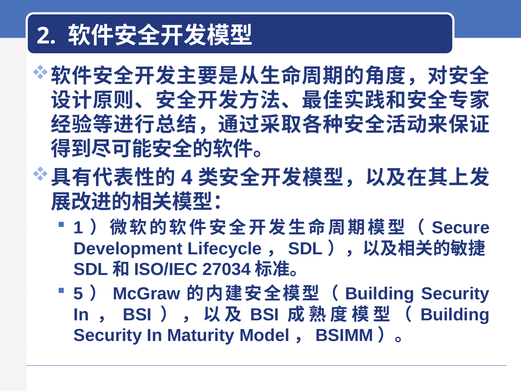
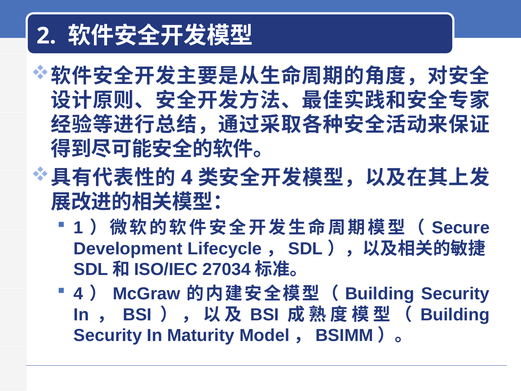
5 at (78, 294): 5 -> 4
